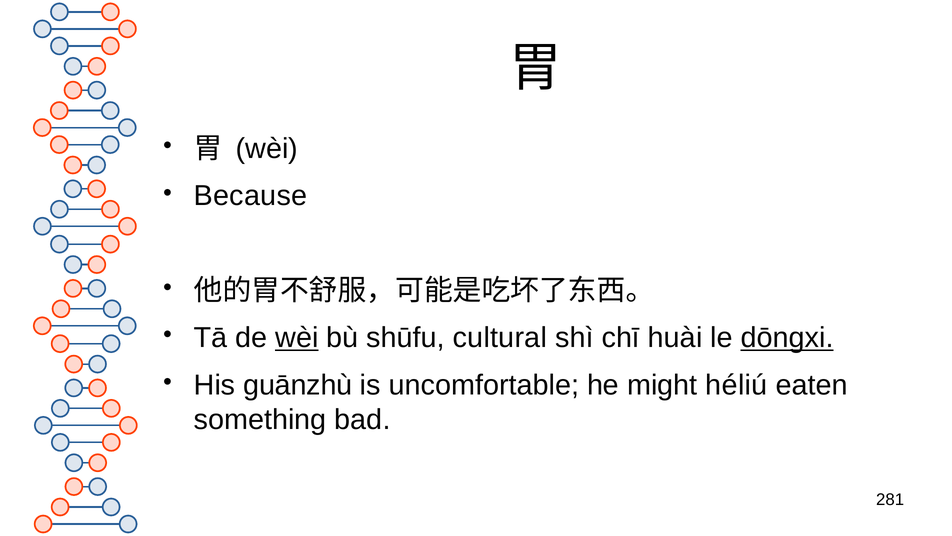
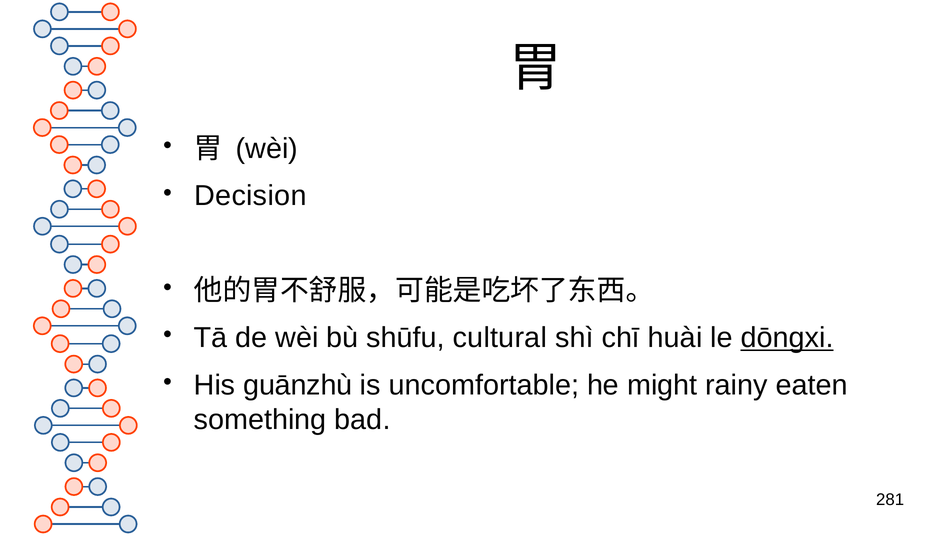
Because: Because -> Decision
wèi at (297, 338) underline: present -> none
héliú: héliú -> rainy
